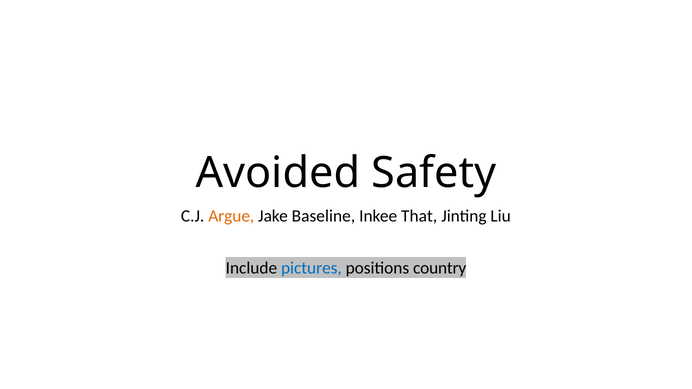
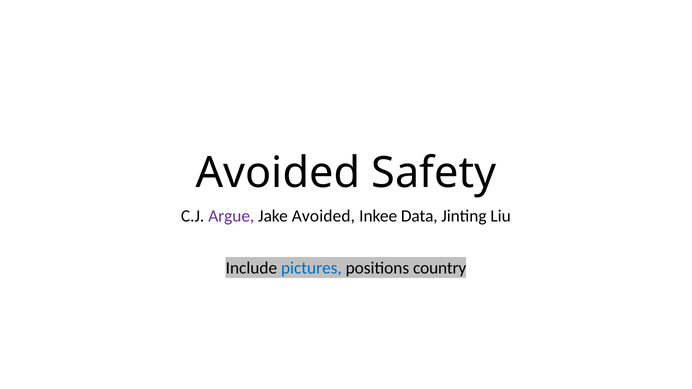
Argue colour: orange -> purple
Jake Baseline: Baseline -> Avoided
That: That -> Data
